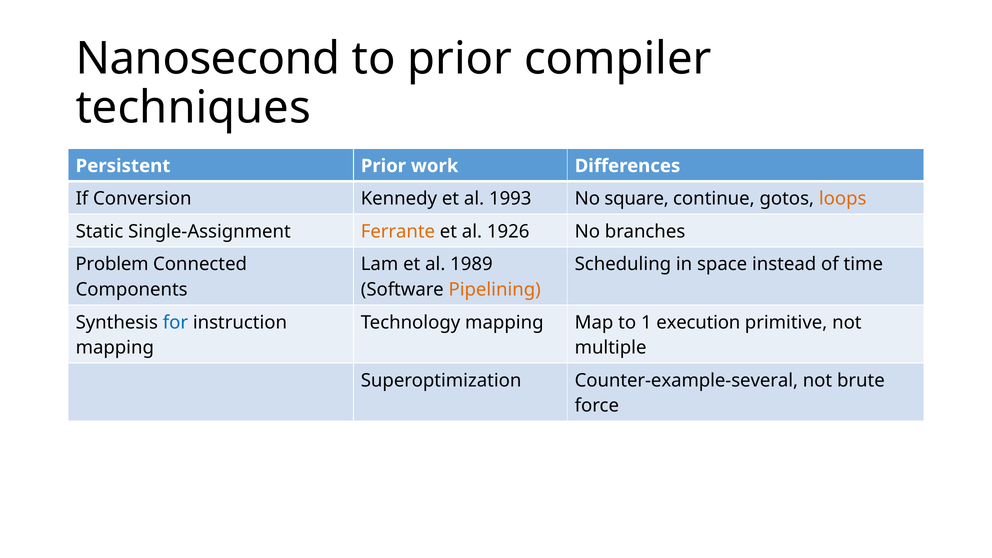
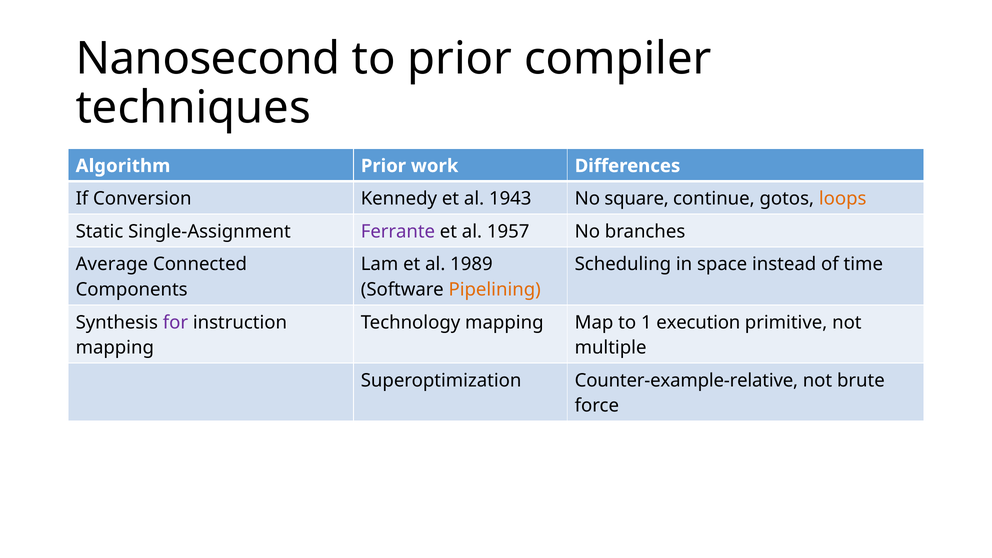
Persistent: Persistent -> Algorithm
1993: 1993 -> 1943
Ferrante colour: orange -> purple
1926: 1926 -> 1957
Problem: Problem -> Average
for colour: blue -> purple
Counter-example-several: Counter-example-several -> Counter-example-relative
